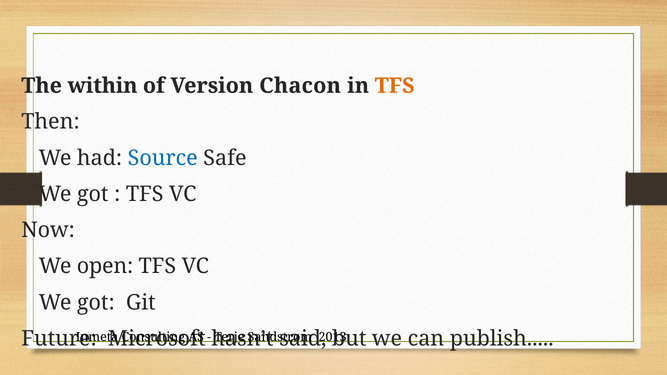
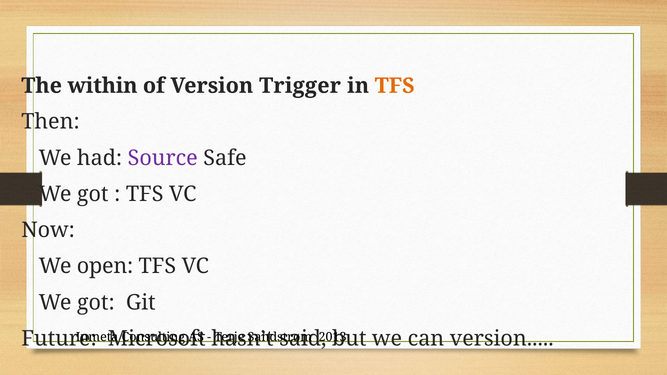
Chacon: Chacon -> Trigger
Source colour: blue -> purple
can publish: publish -> version
